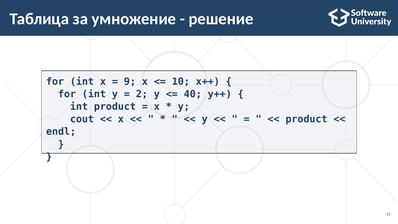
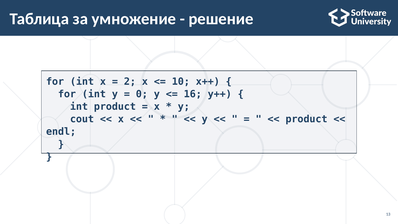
9: 9 -> 2
2: 2 -> 0
40: 40 -> 16
